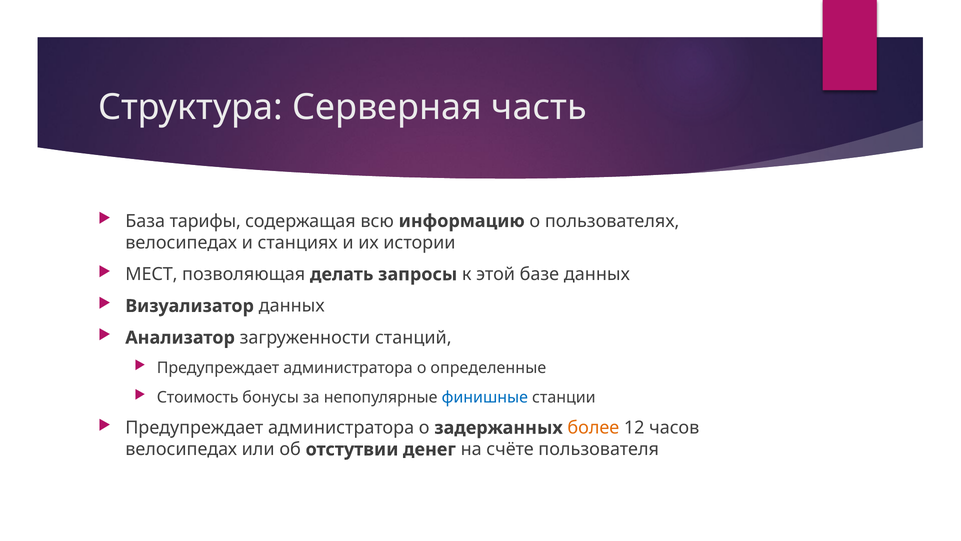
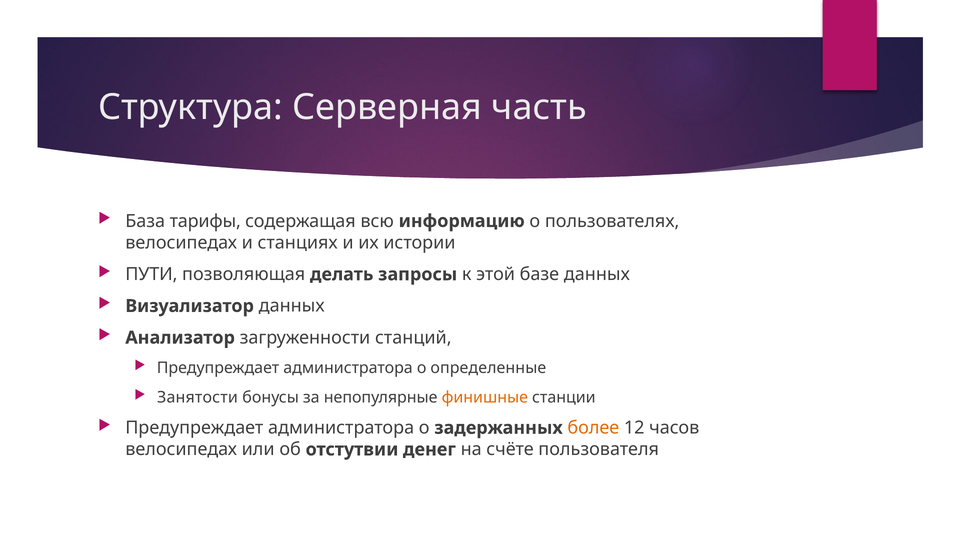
МЕСТ: МЕСТ -> ПУТИ
Стоимость: Стоимость -> Занятости
финишные colour: blue -> orange
